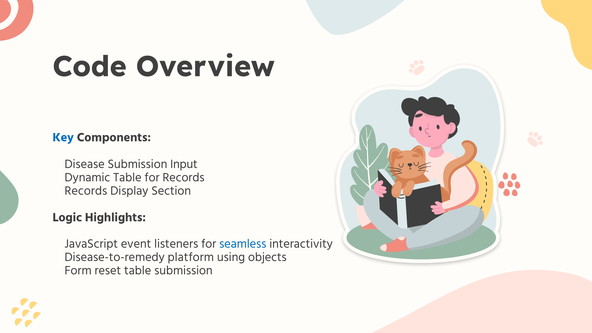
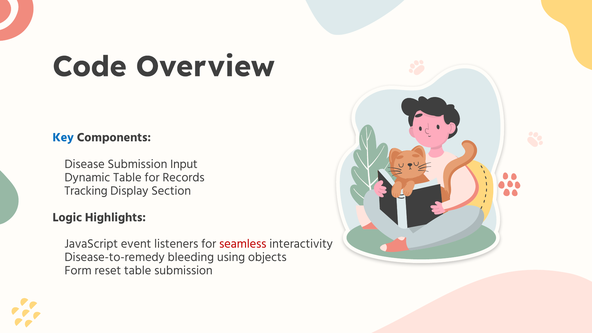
Records at (86, 191): Records -> Tracking
seamless colour: blue -> red
platform: platform -> bleeding
